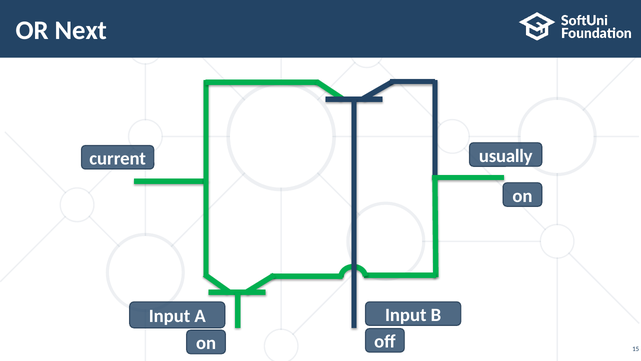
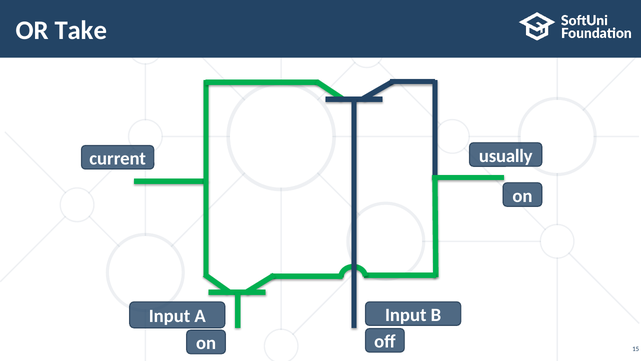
Next: Next -> Take
